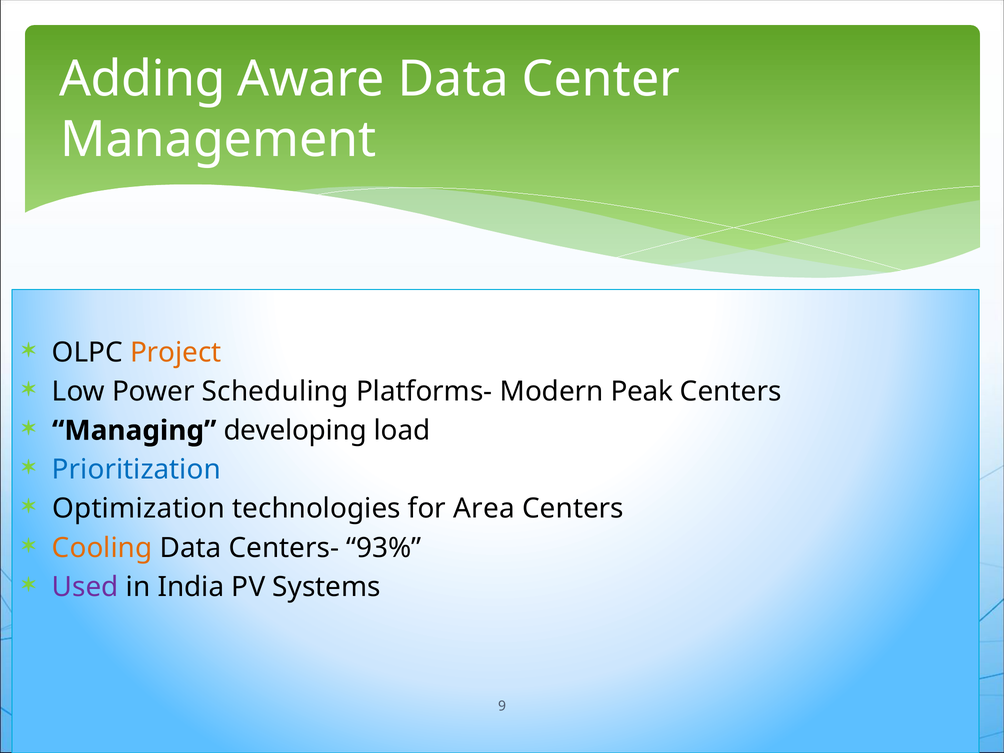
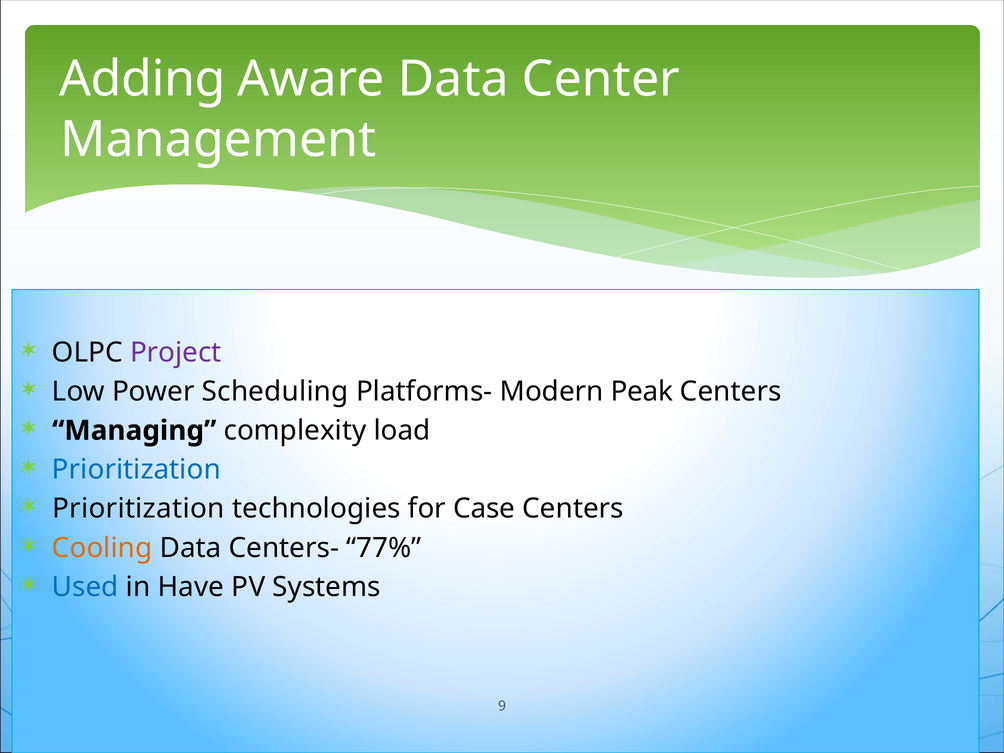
Project colour: orange -> purple
developing: developing -> complexity
Optimization at (138, 509): Optimization -> Prioritization
Area: Area -> Case
93%: 93% -> 77%
Used colour: purple -> blue
India: India -> Have
